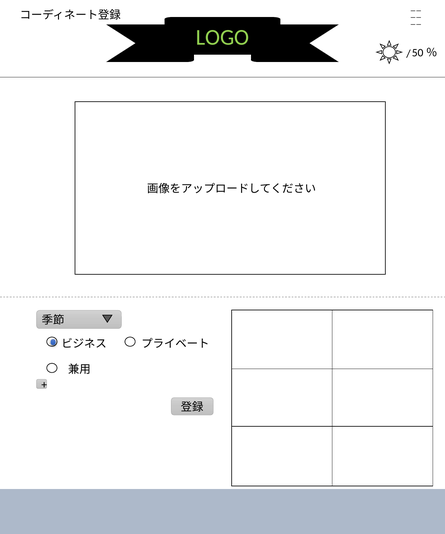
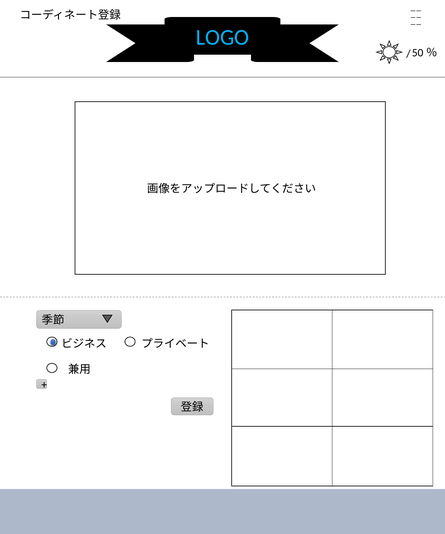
LOGO colour: light green -> light blue
